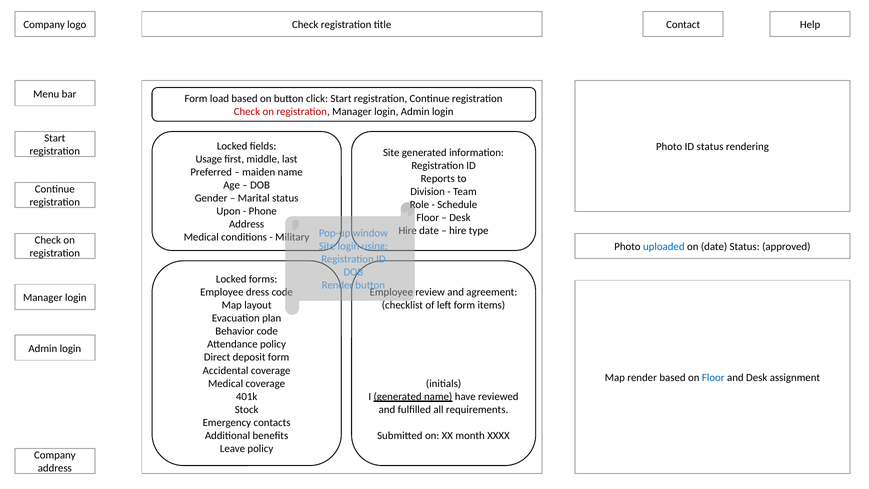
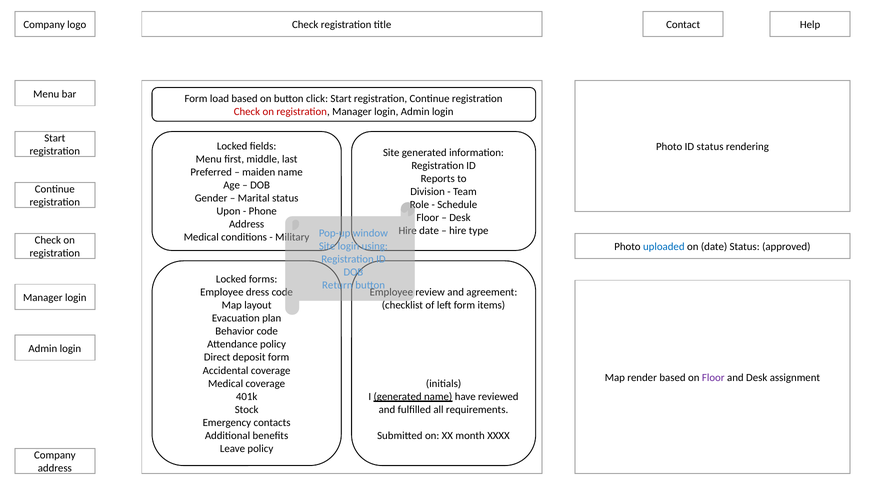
Usage at (209, 159): Usage -> Menu
Render at (337, 285): Render -> Return
Floor at (713, 378) colour: blue -> purple
